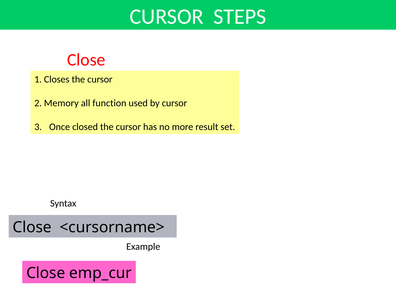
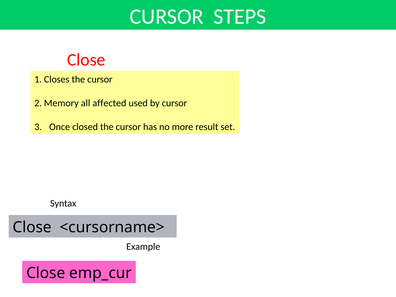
function: function -> affected
